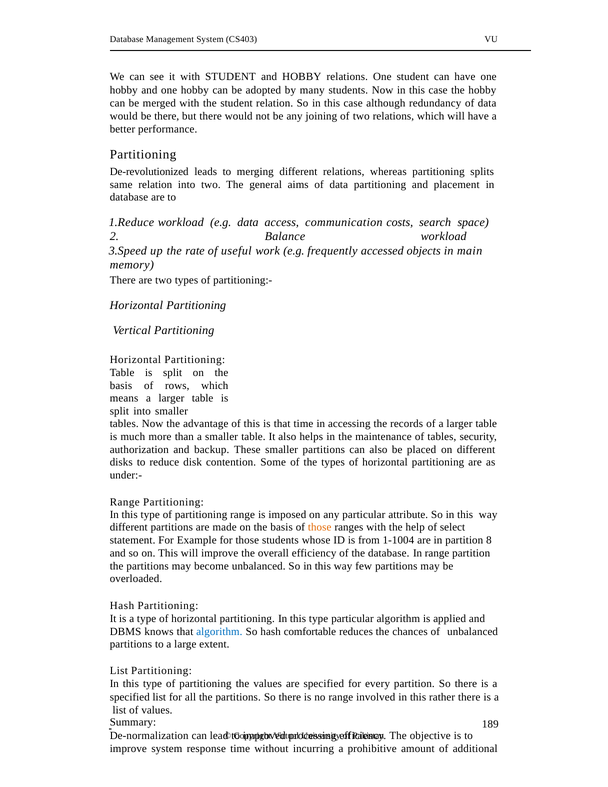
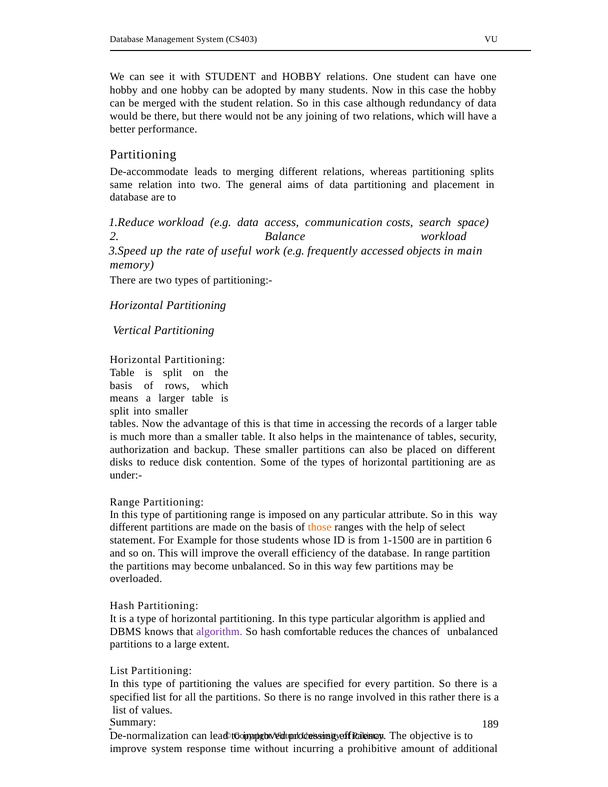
De-revolutionized: De-revolutionized -> De-accommodate
1-1004: 1-1004 -> 1-1500
8: 8 -> 6
algorithm at (219, 632) colour: blue -> purple
